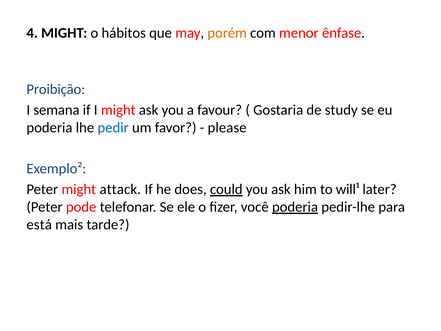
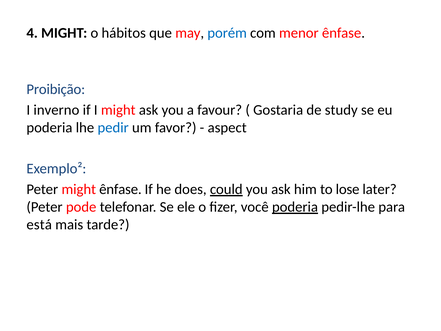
porém colour: orange -> blue
semana: semana -> inverno
please: please -> aspect
might attack: attack -> ênfase
will¹: will¹ -> lose
